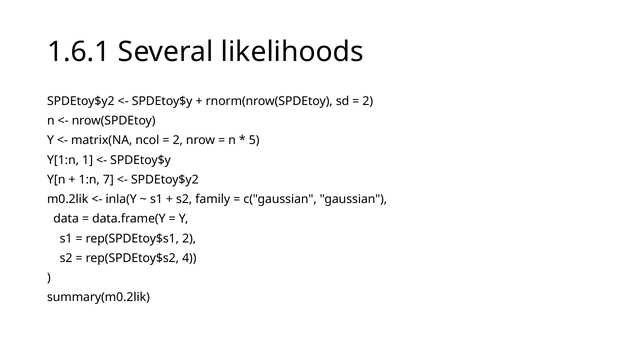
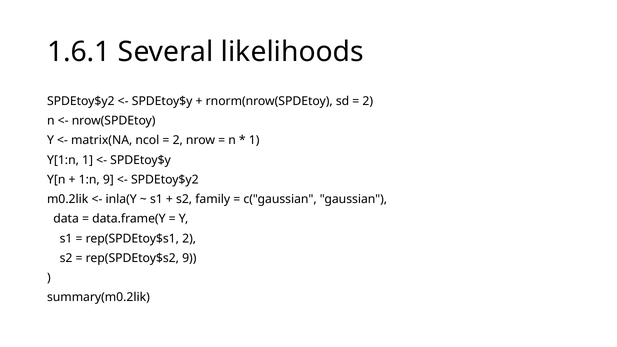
5 at (254, 140): 5 -> 1
1:n 7: 7 -> 9
rep(SPDEtoy$s2 4: 4 -> 9
